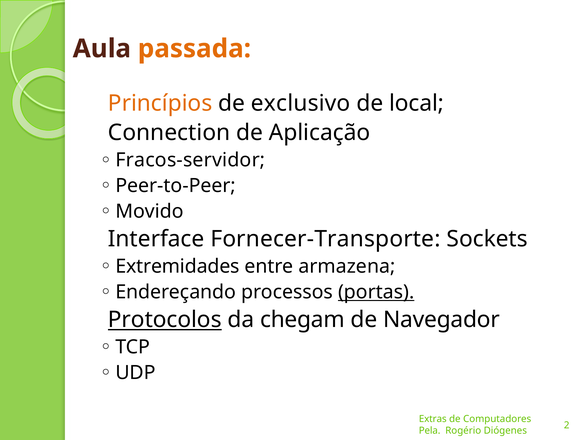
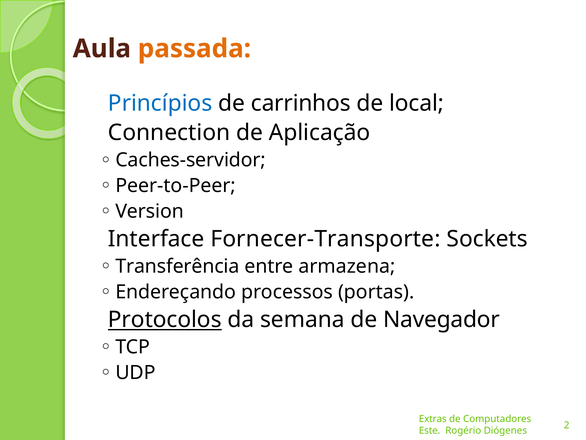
Princípios colour: orange -> blue
exclusivo: exclusivo -> carrinhos
Fracos-servidor: Fracos-servidor -> Caches-servidor
Movido: Movido -> Version
Extremidades: Extremidades -> Transferência
portas underline: present -> none
chegam: chegam -> semana
Pela: Pela -> Este
